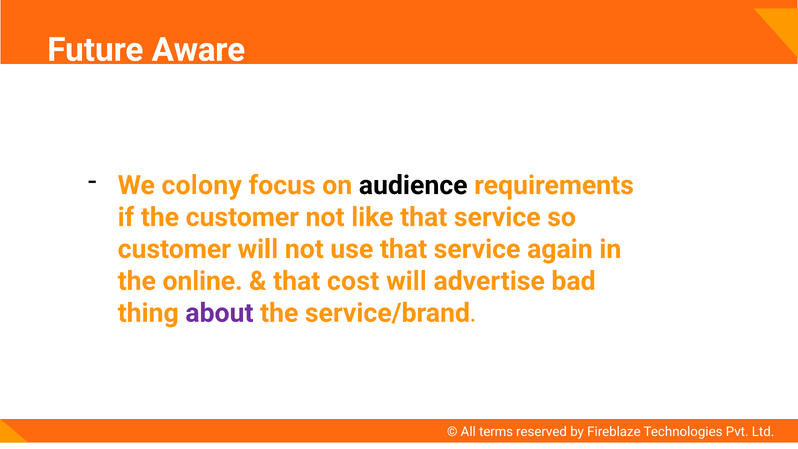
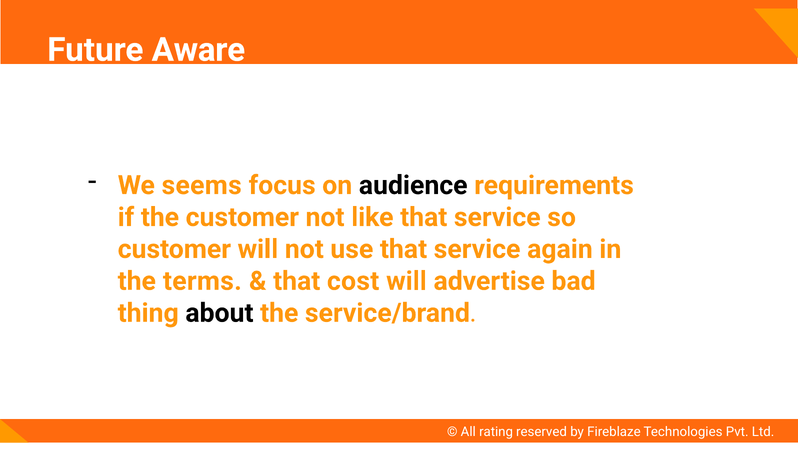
colony: colony -> seems
online: online -> terms
about colour: purple -> black
terms: terms -> rating
